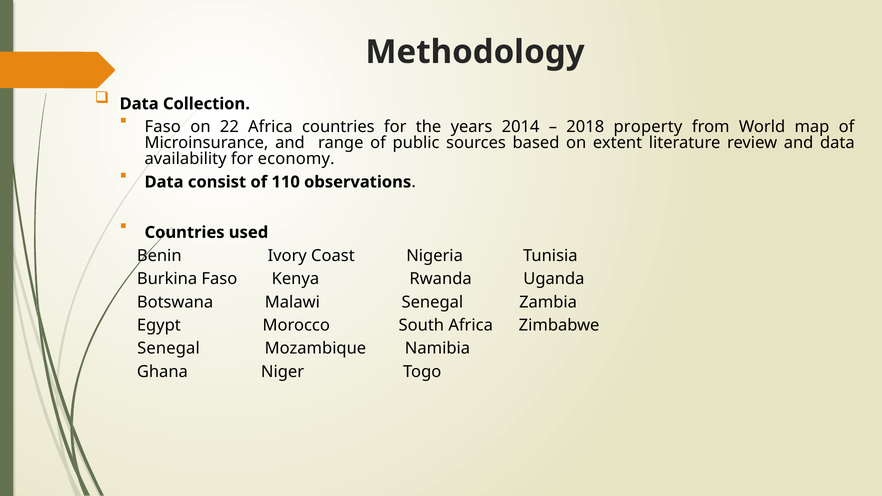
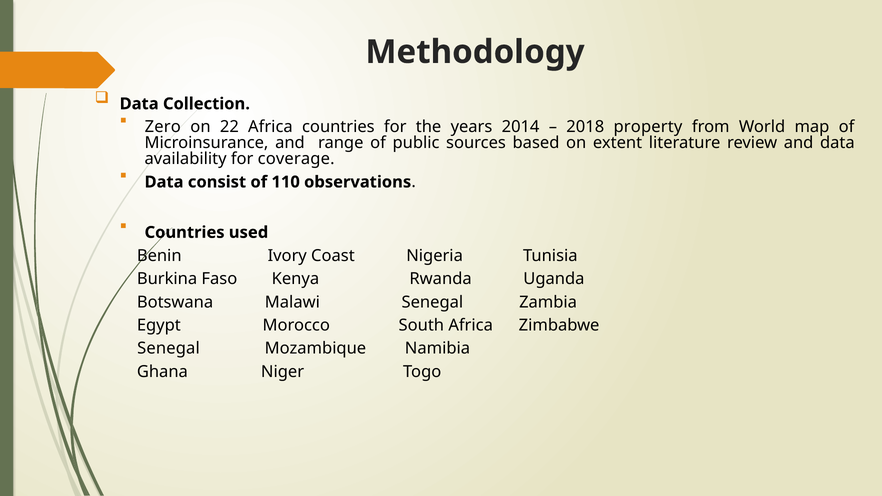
Faso at (163, 127): Faso -> Zero
economy: economy -> coverage
